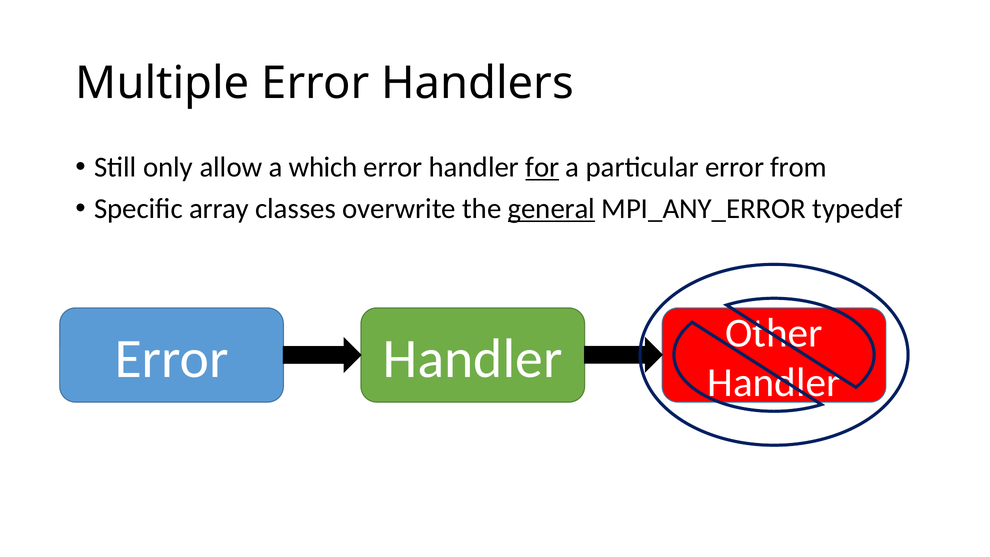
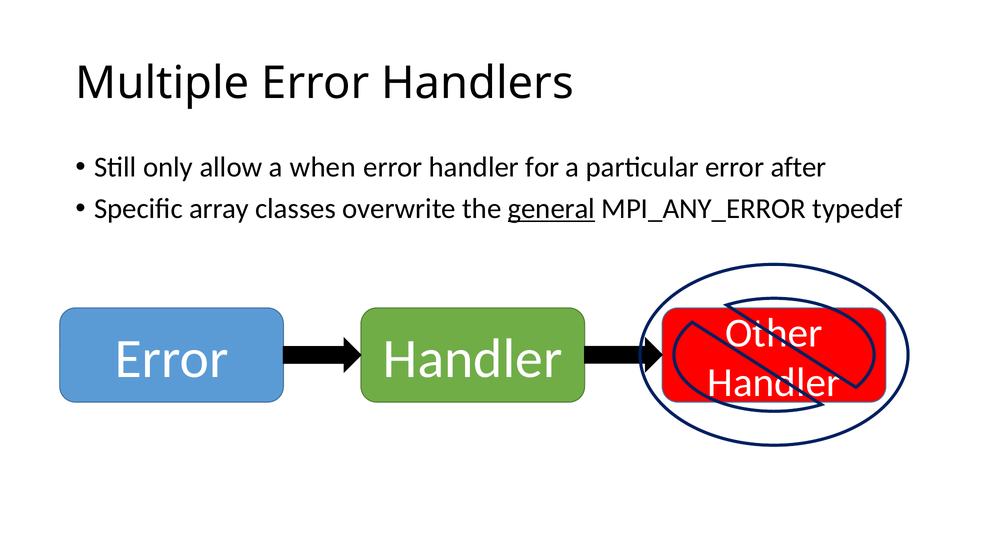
which: which -> when
for underline: present -> none
from: from -> after
